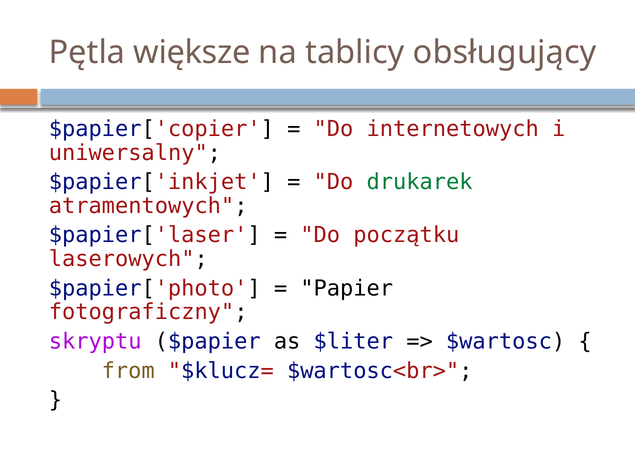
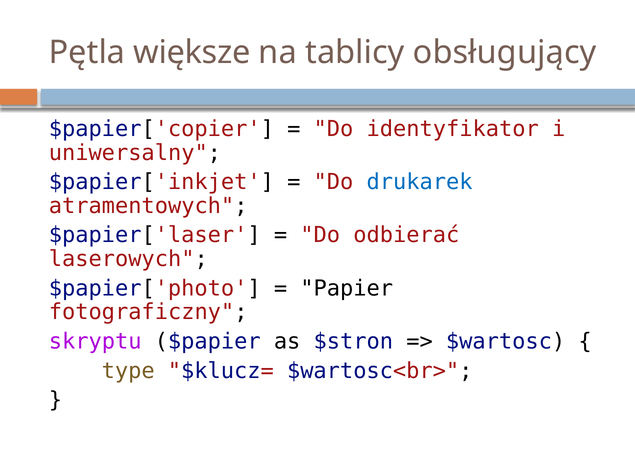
internetowych: internetowych -> identyfikator
drukarek colour: green -> blue
początku: początku -> odbierać
$liter: $liter -> $stron
from: from -> type
